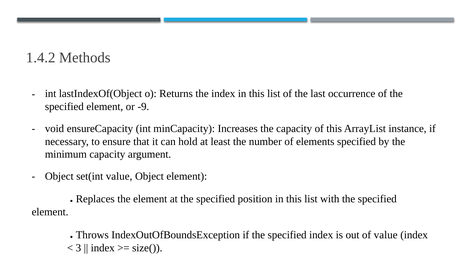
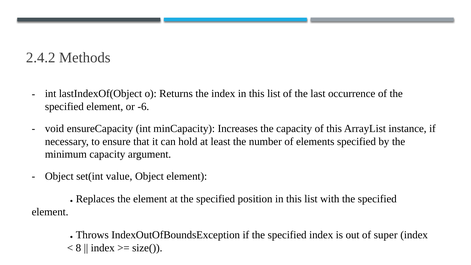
1.4.2: 1.4.2 -> 2.4.2
-9: -9 -> -6
of value: value -> super
3: 3 -> 8
